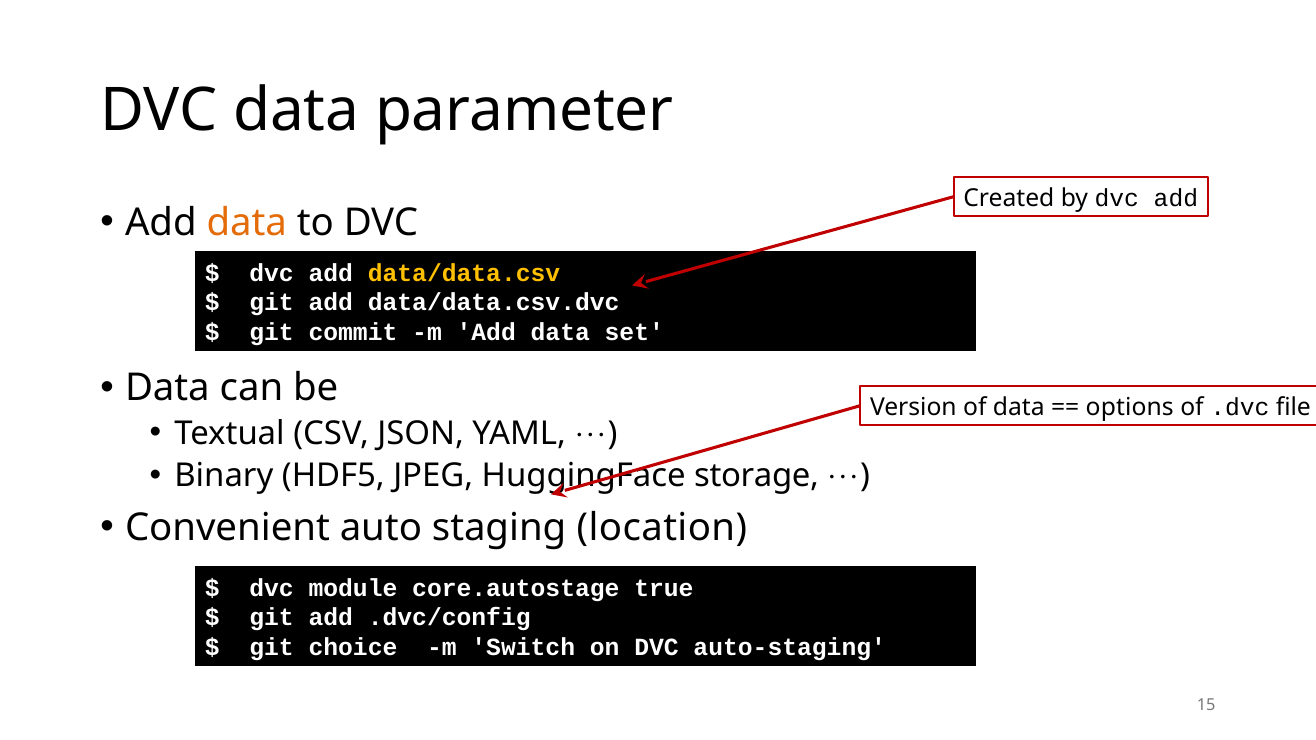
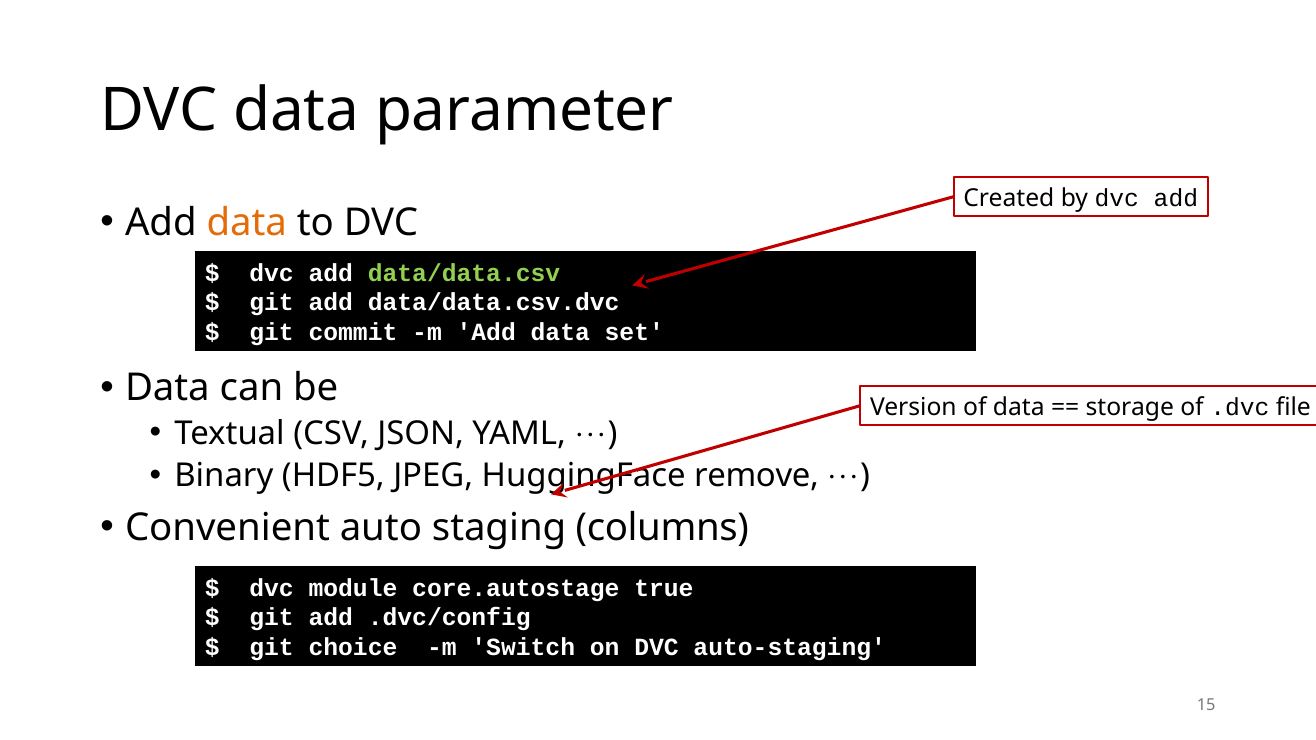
data/data.csv colour: yellow -> light green
options: options -> storage
storage: storage -> remove
location: location -> columns
